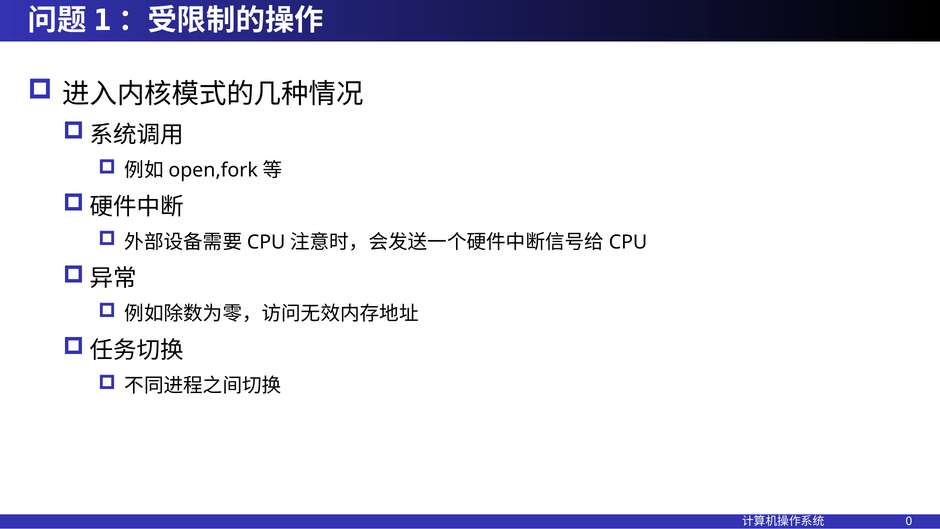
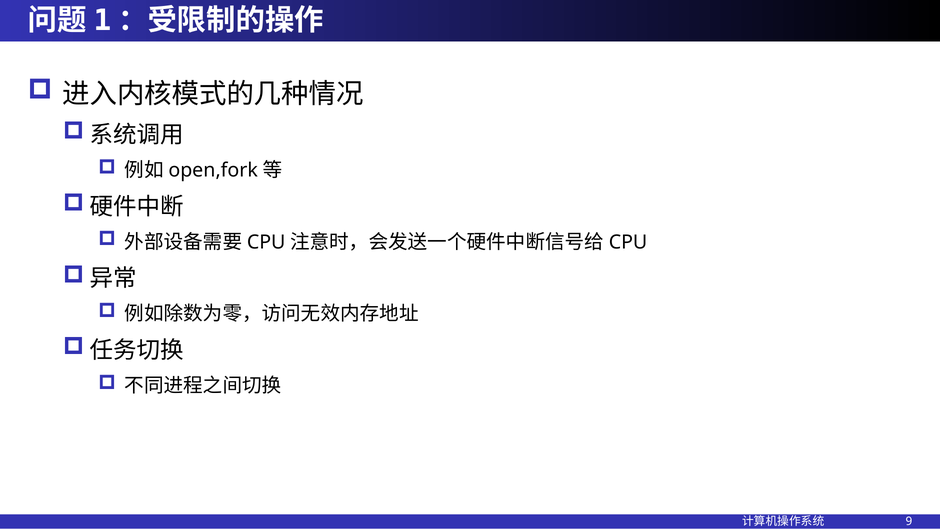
0: 0 -> 9
